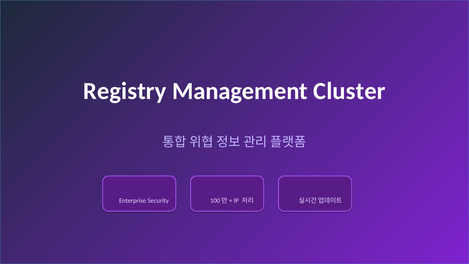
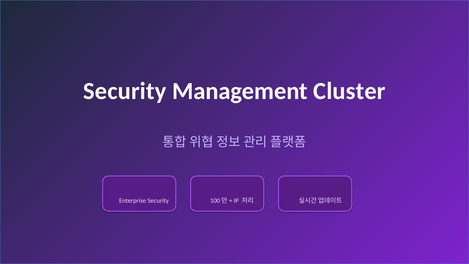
Registry at (125, 91): Registry -> Security
